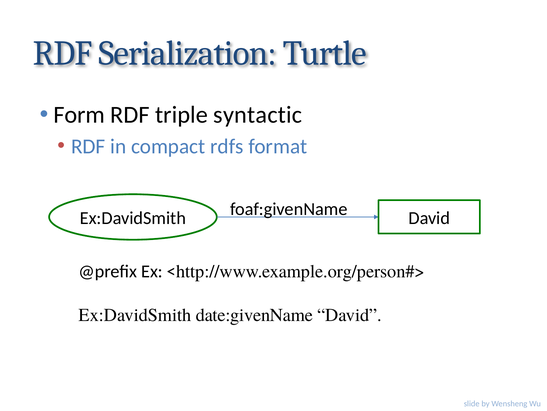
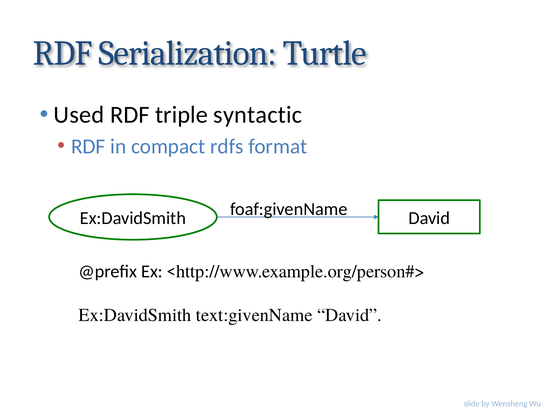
Form: Form -> Used
date:givenName: date:givenName -> text:givenName
